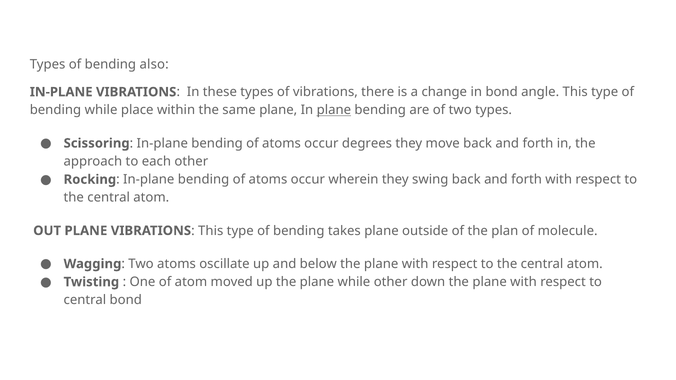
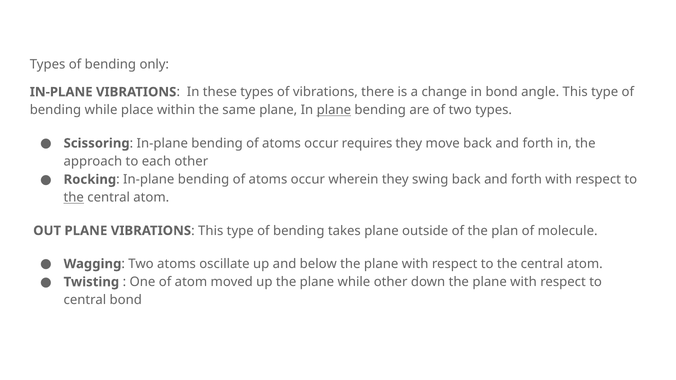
also: also -> only
degrees: degrees -> requires
the at (74, 198) underline: none -> present
